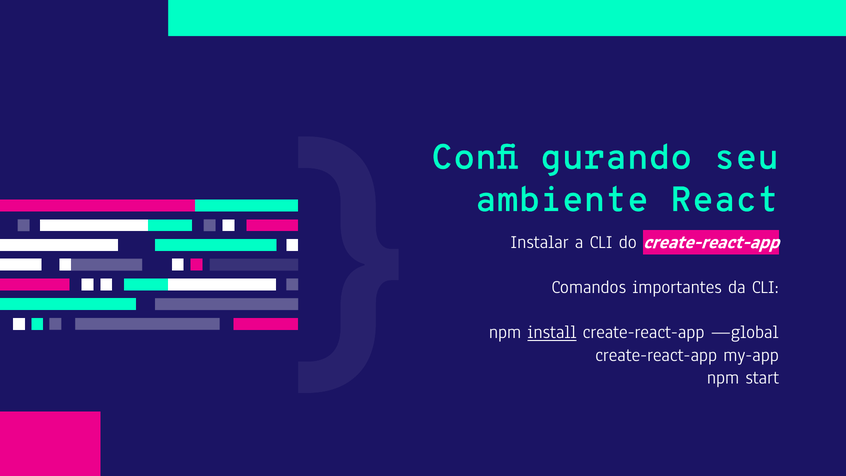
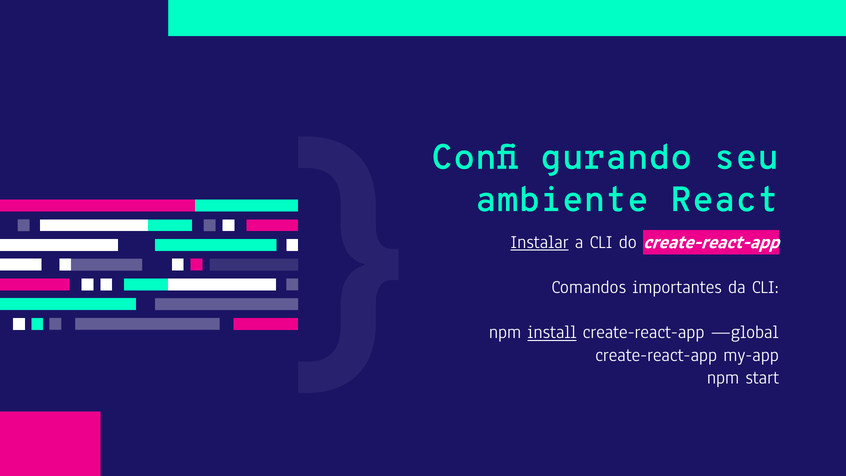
Instalar underline: none -> present
